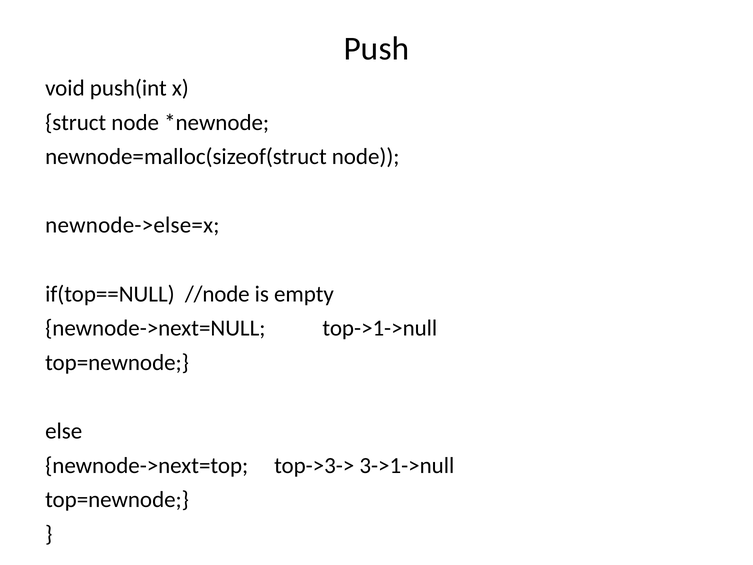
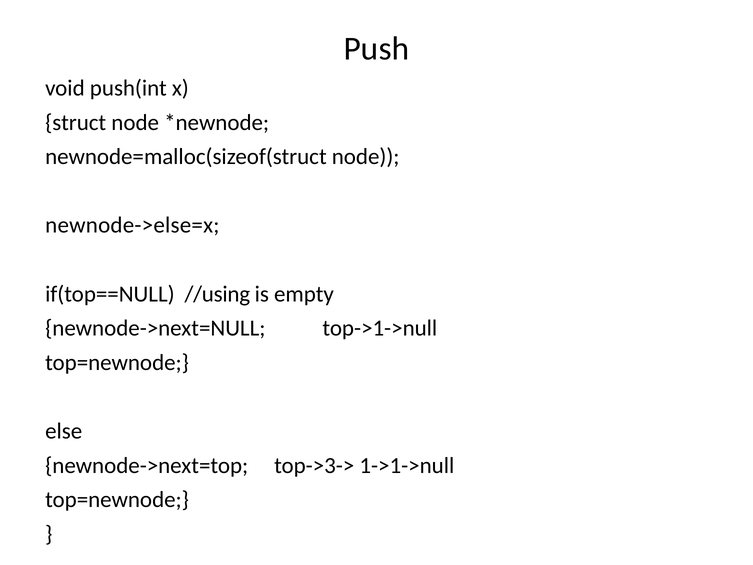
//node: //node -> //using
3->1->null: 3->1->null -> 1->1->null
